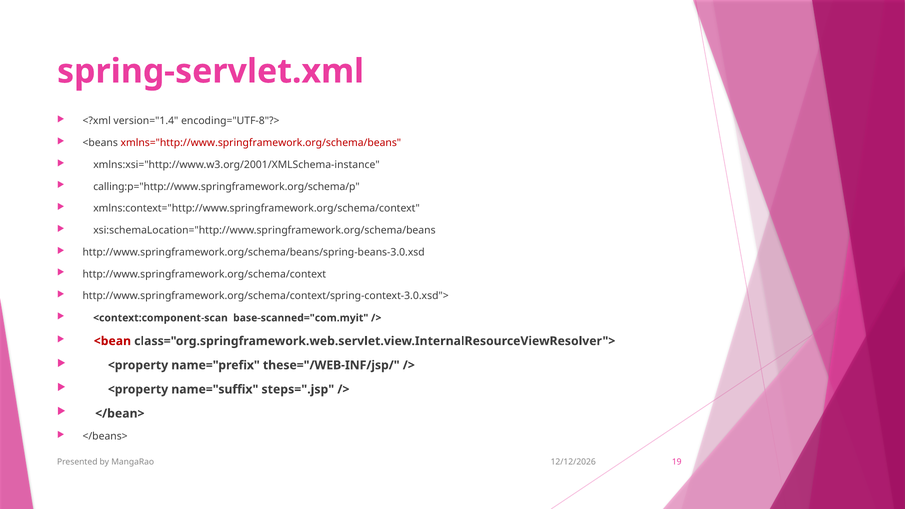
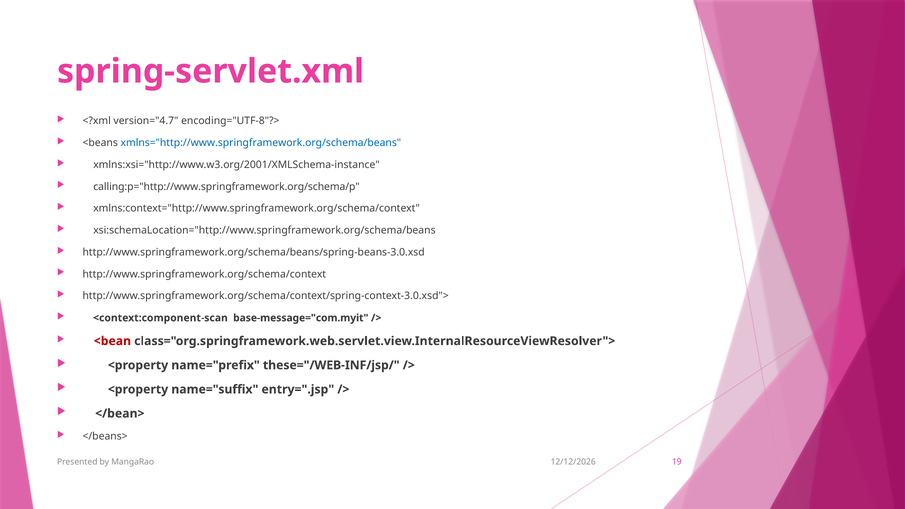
version="1.4: version="1.4 -> version="4.7
xmlns="http://www.springframework.org/schema/beans colour: red -> blue
base-scanned="com.myit: base-scanned="com.myit -> base-message="com.myit
steps=".jsp: steps=".jsp -> entry=".jsp
